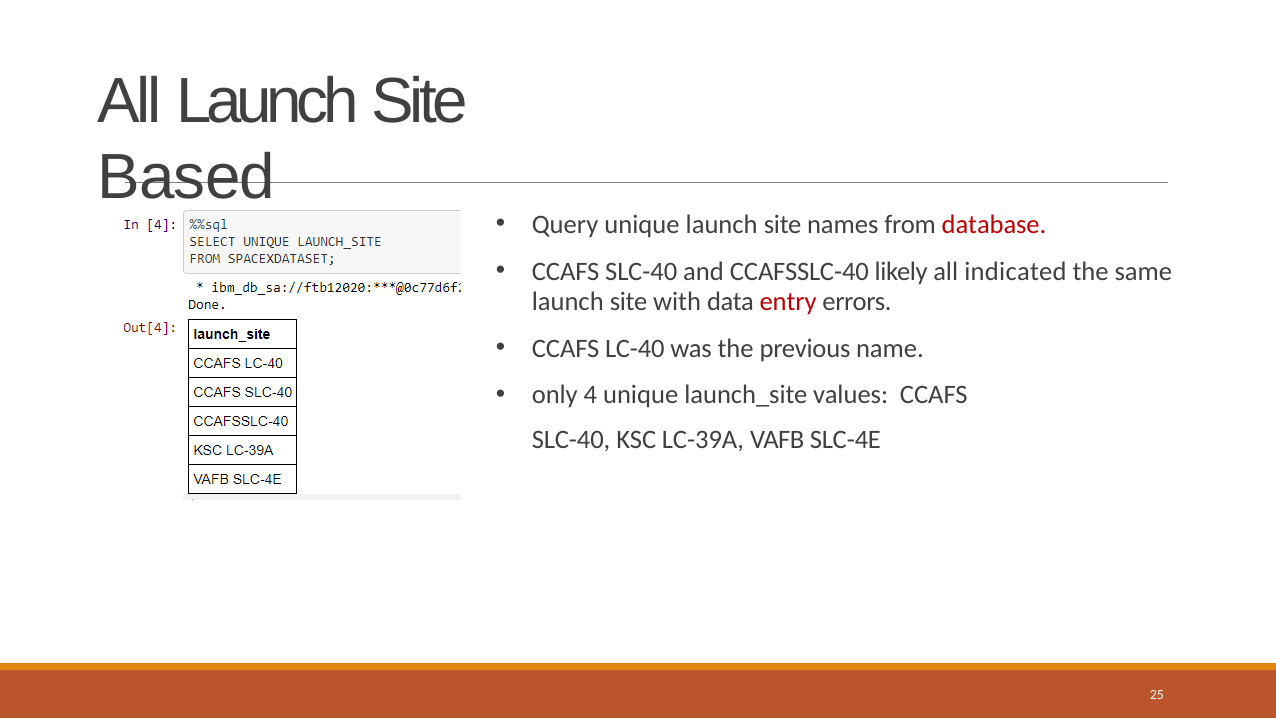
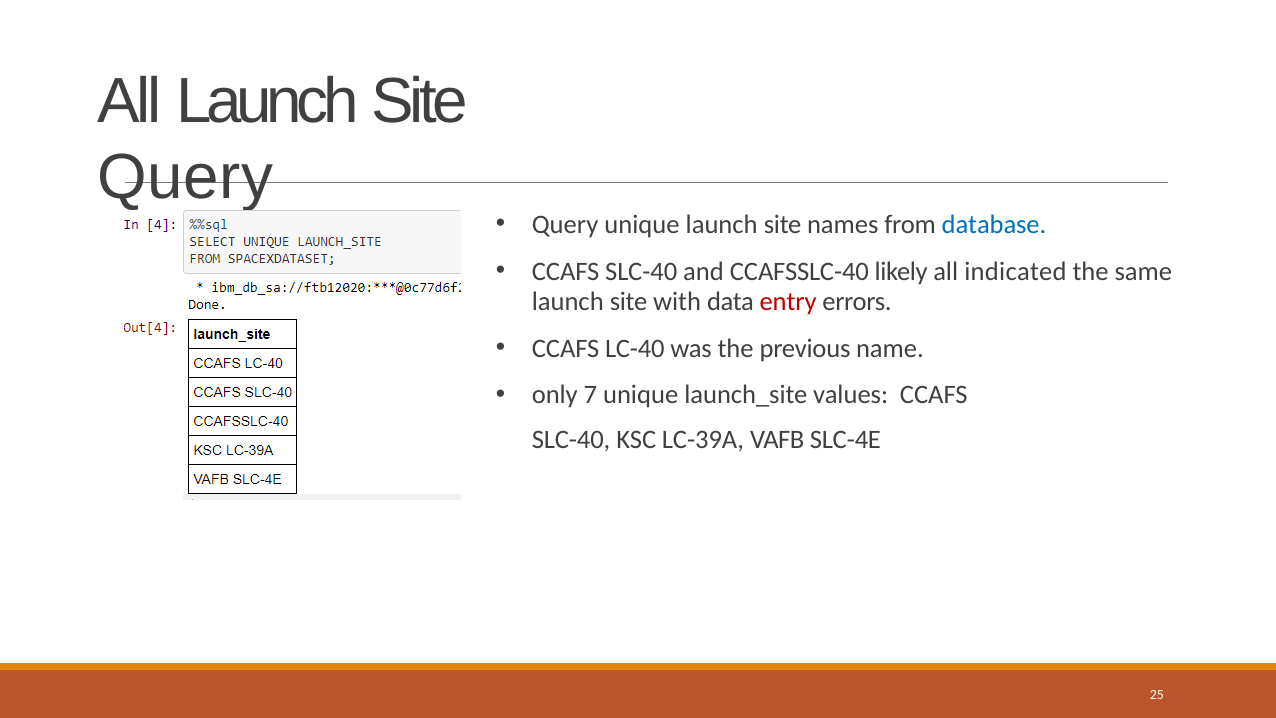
Based at (186, 178): Based -> Query
database colour: red -> blue
4: 4 -> 7
